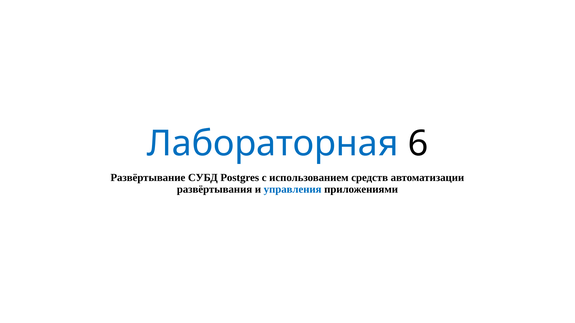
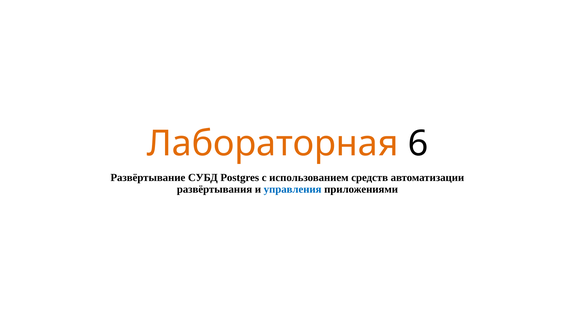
Лабораторная colour: blue -> orange
